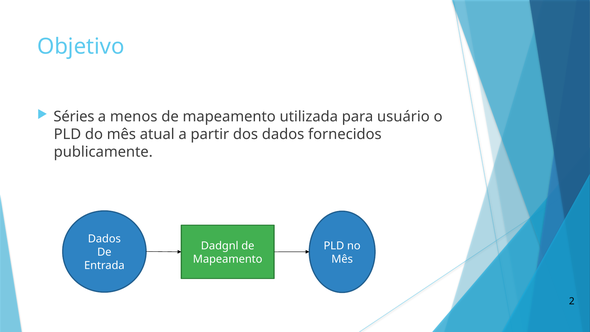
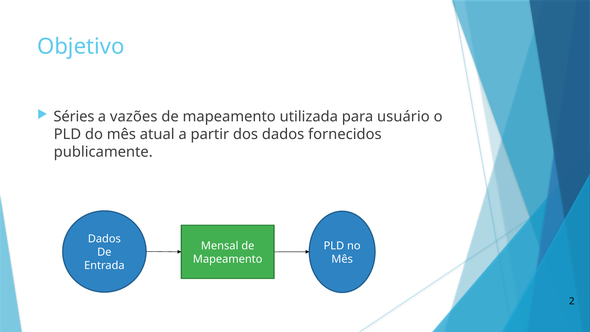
menos: menos -> vazões
Dadgnl: Dadgnl -> Mensal
